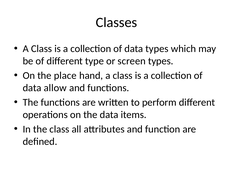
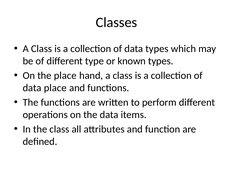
screen: screen -> known
data allow: allow -> place
